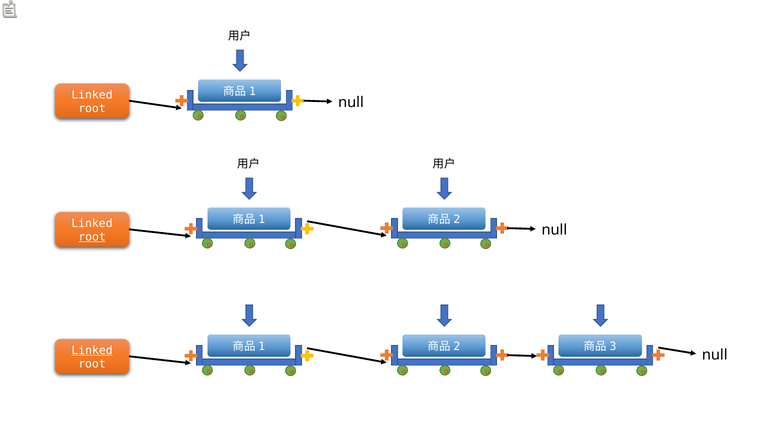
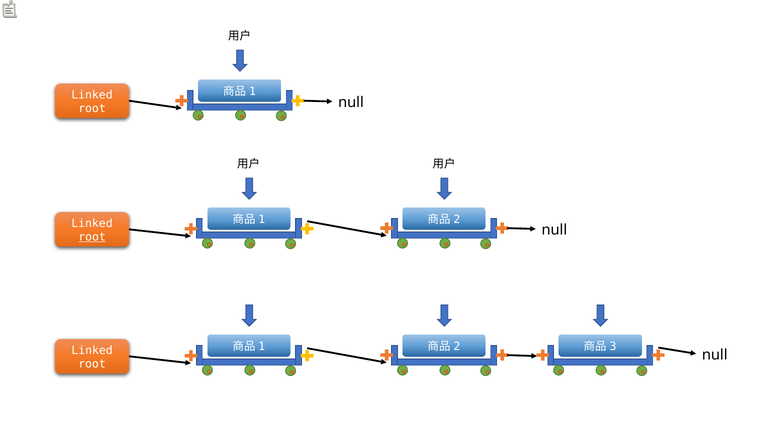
Linked at (92, 350) underline: present -> none
